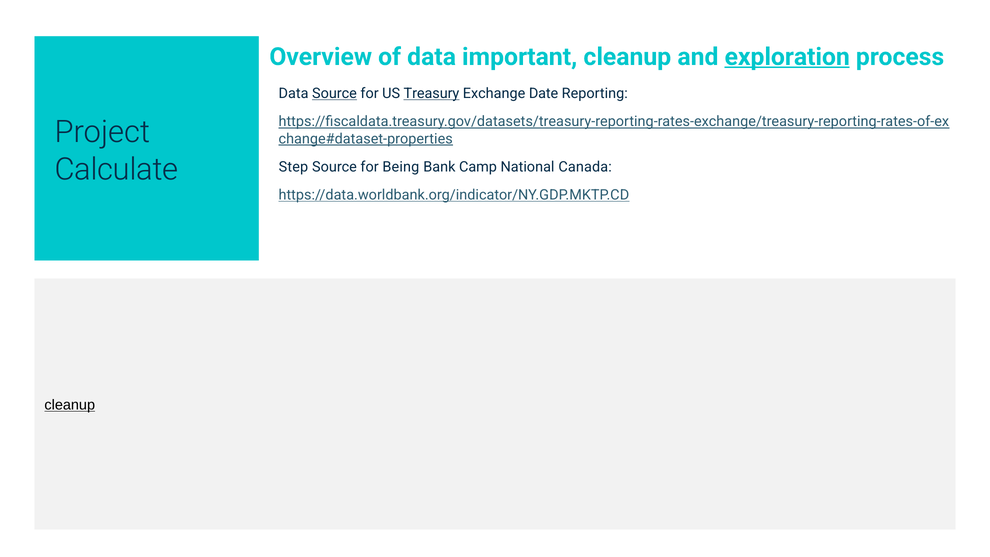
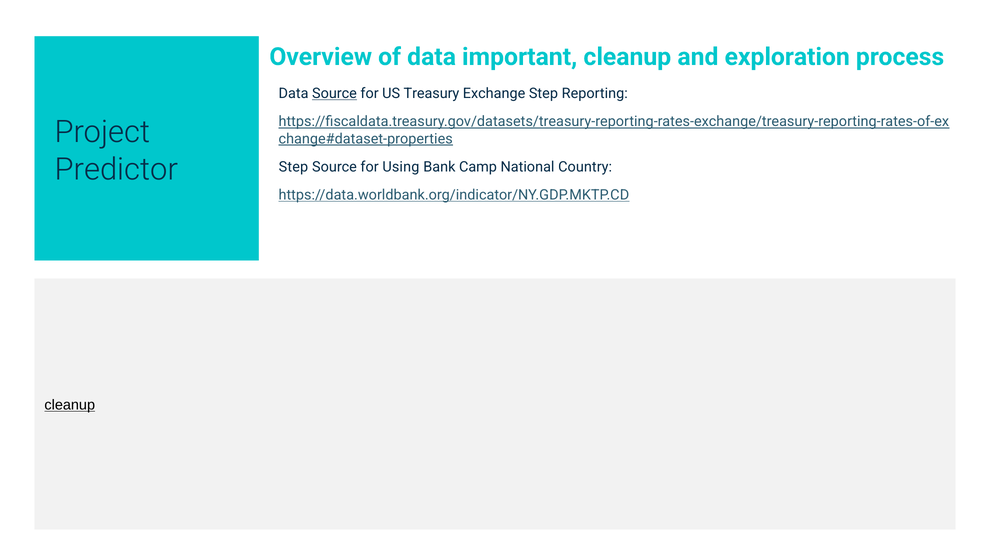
exploration underline: present -> none
Treasury underline: present -> none
Exchange Date: Date -> Step
Calculate: Calculate -> Predictor
Being: Being -> Using
Canada: Canada -> Country
